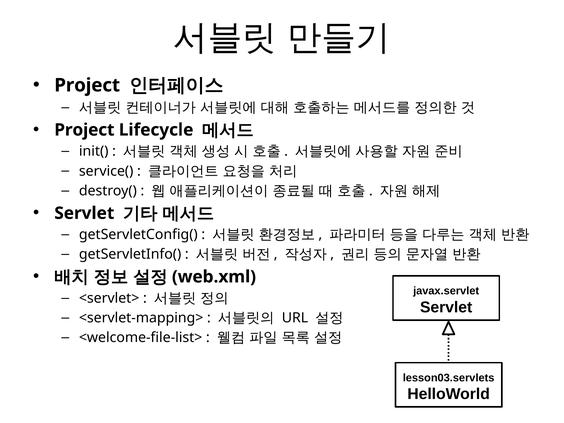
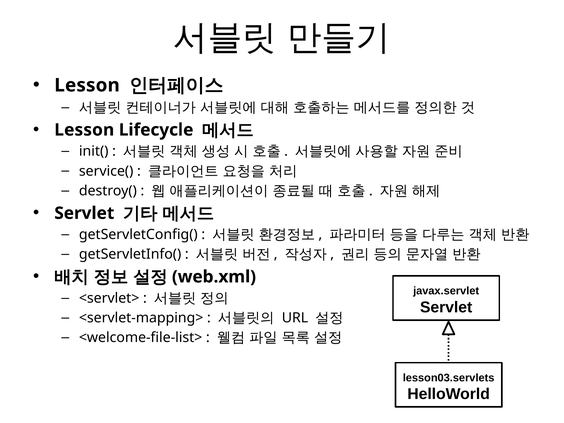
Project at (87, 85): Project -> Lesson
Project at (84, 130): Project -> Lesson
